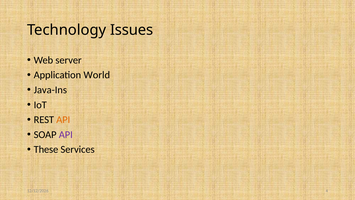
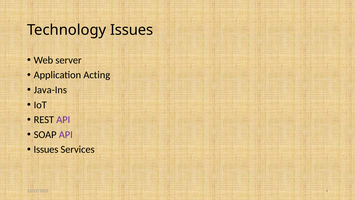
World: World -> Acting
API at (63, 120) colour: orange -> purple
These at (46, 149): These -> Issues
